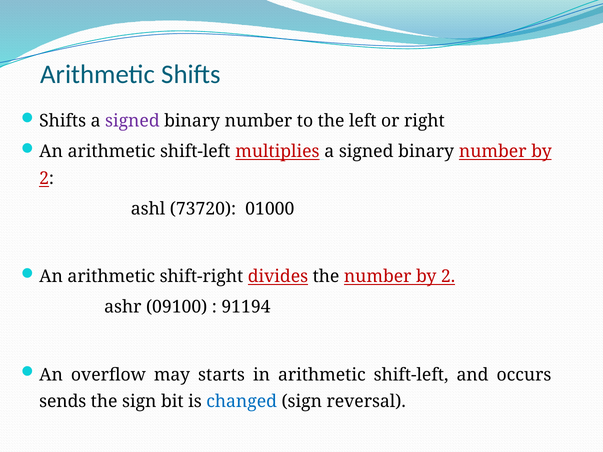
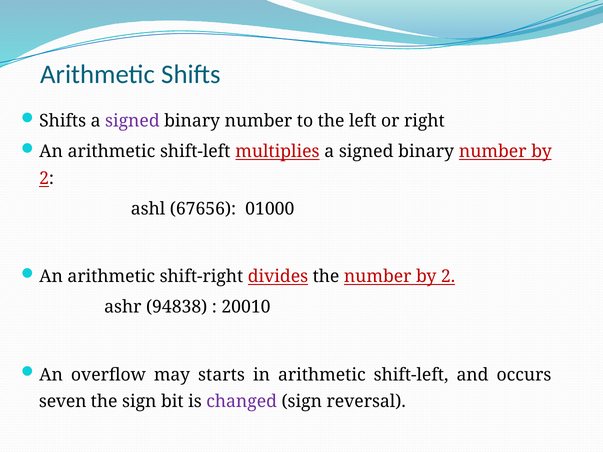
73720: 73720 -> 67656
09100: 09100 -> 94838
91194: 91194 -> 20010
sends: sends -> seven
changed colour: blue -> purple
